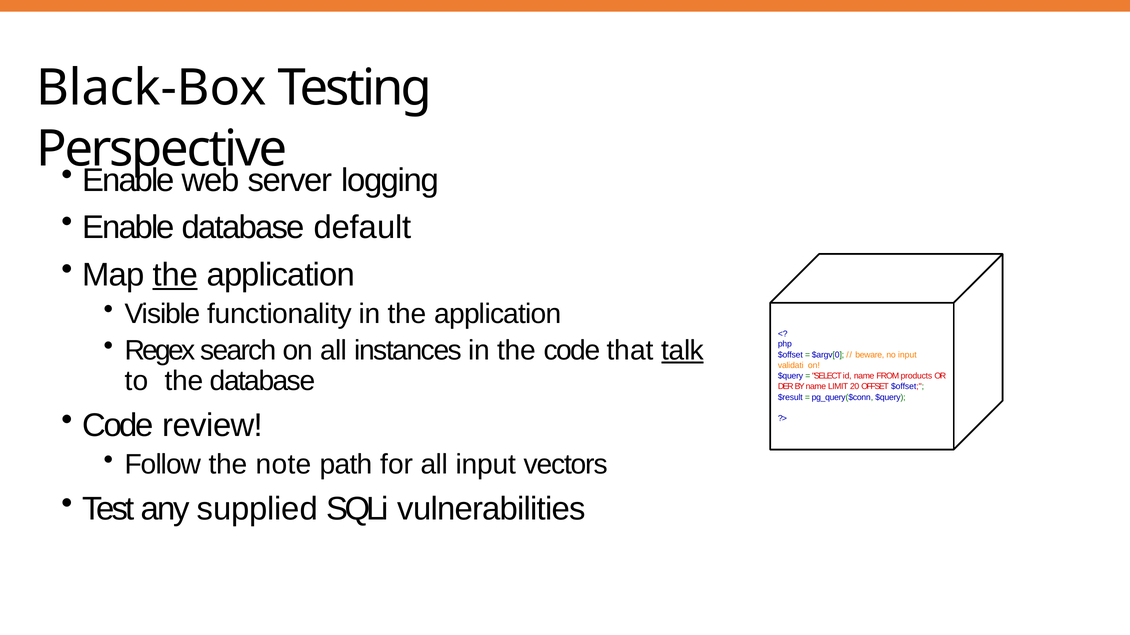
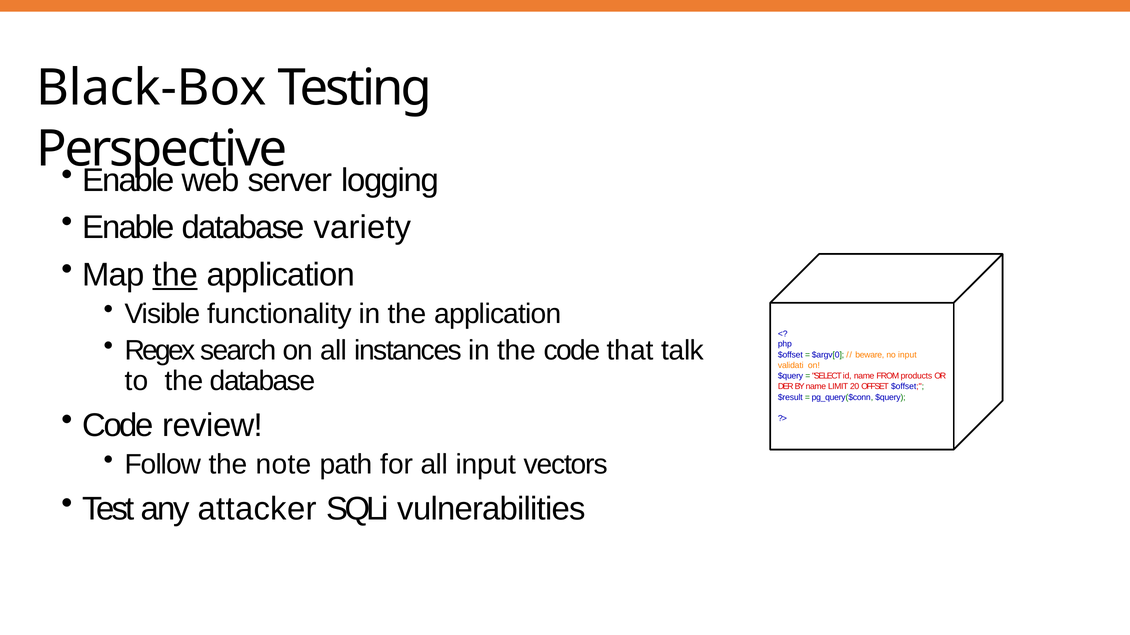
default: default -> variety
talk underline: present -> none
supplied: supplied -> attacker
